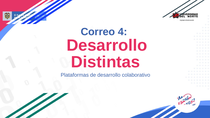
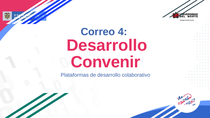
Distintas: Distintas -> Convenir
